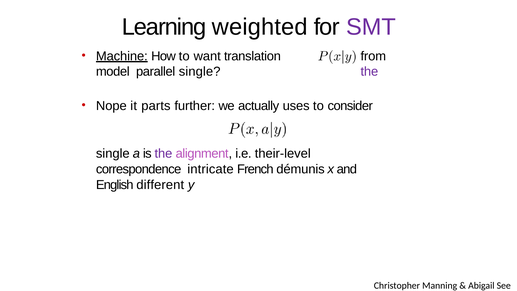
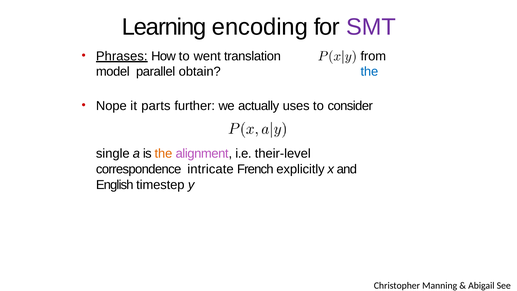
weighted: weighted -> encoding
Machine: Machine -> Phrases
want: want -> went
parallel single: single -> obtain
the at (369, 72) colour: purple -> blue
the at (163, 154) colour: purple -> orange
démunis: démunis -> explicitly
different: different -> timestep
